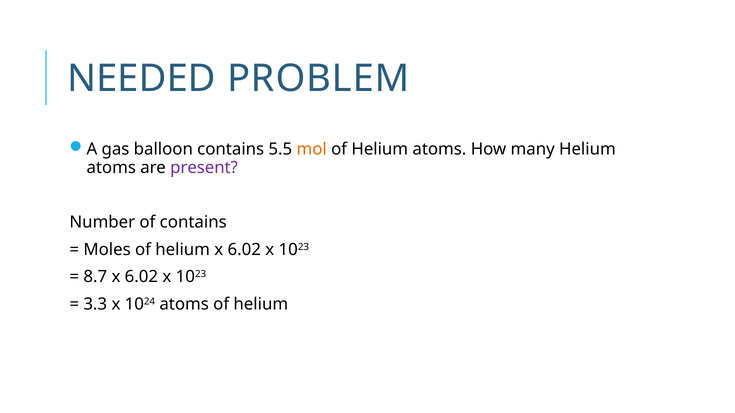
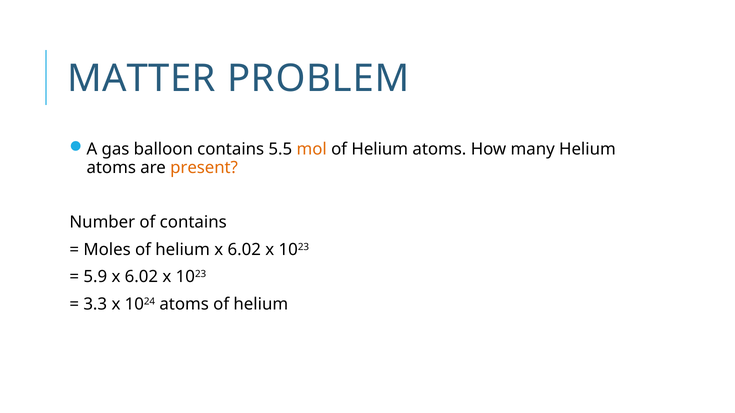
NEEDED: NEEDED -> MATTER
present colour: purple -> orange
8.7: 8.7 -> 5.9
